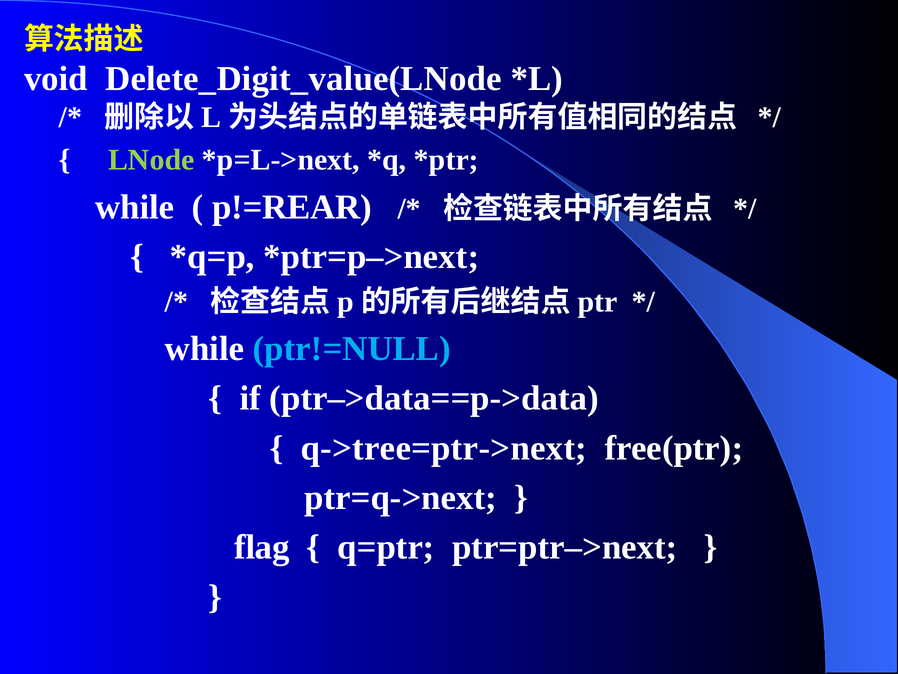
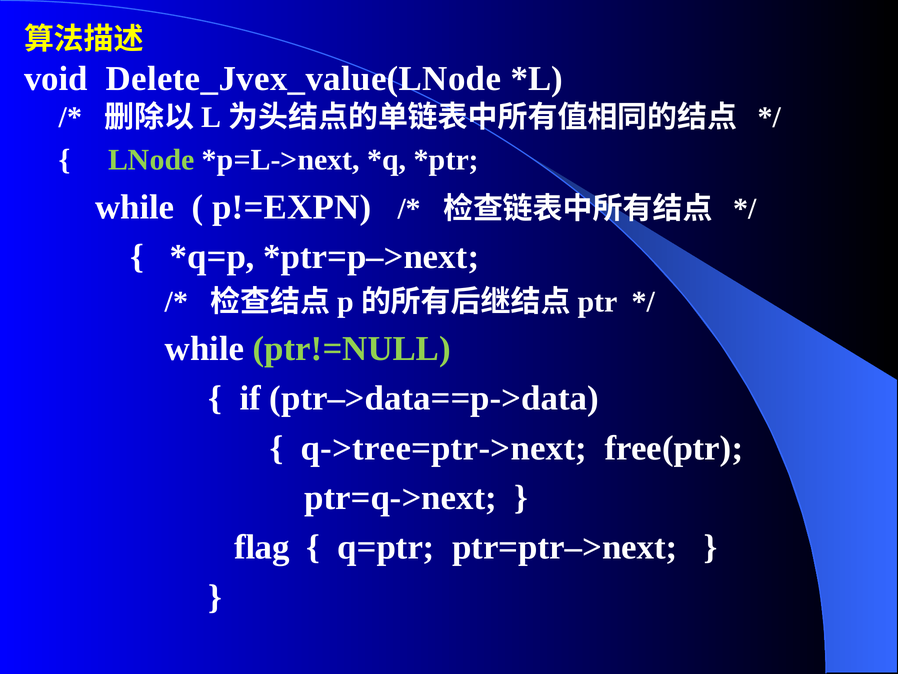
Delete_Digit_value(LNode: Delete_Digit_value(LNode -> Delete_Jvex_value(LNode
p!=REAR: p!=REAR -> p!=EXPN
ptr!=NULL colour: light blue -> light green
